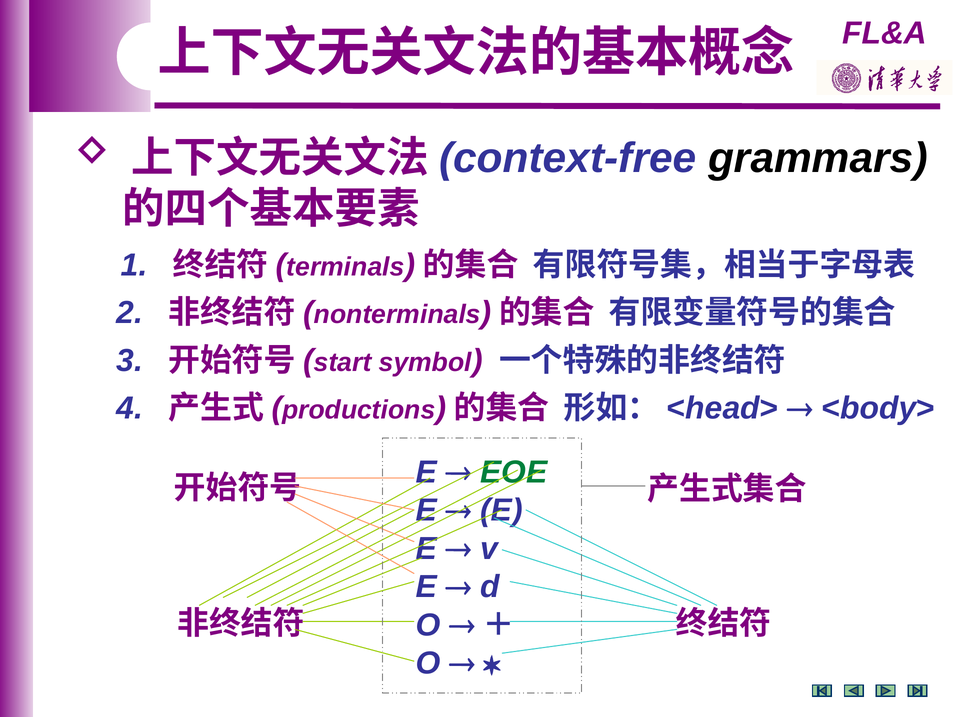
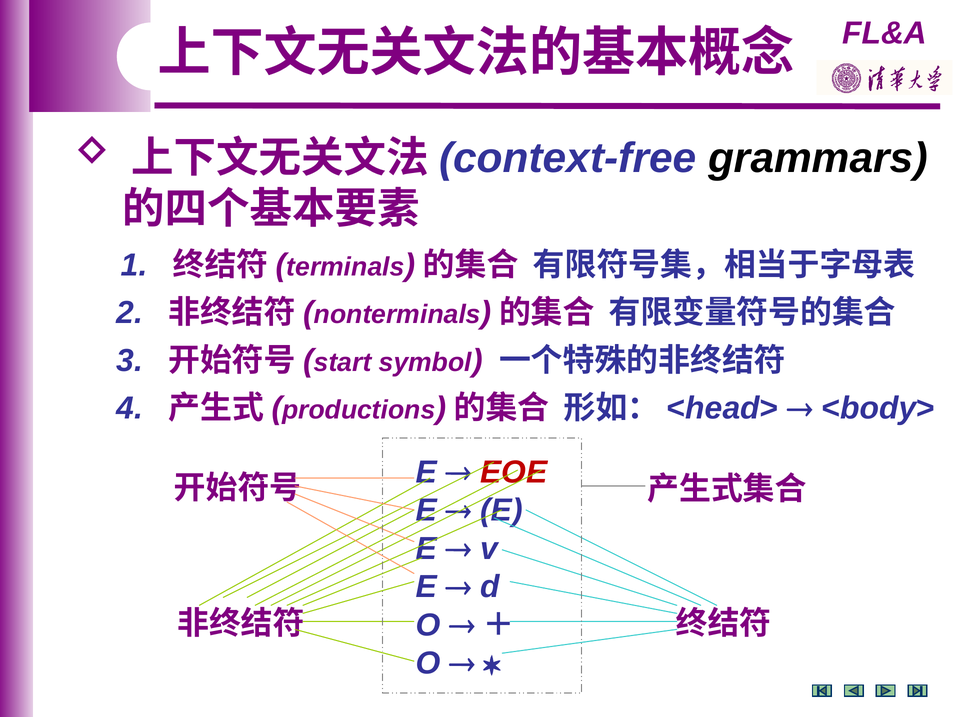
EOE colour: green -> red
